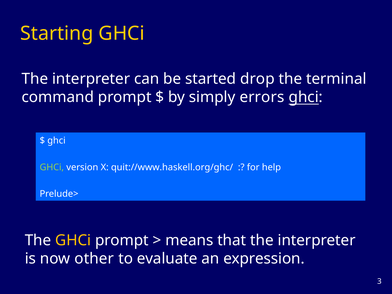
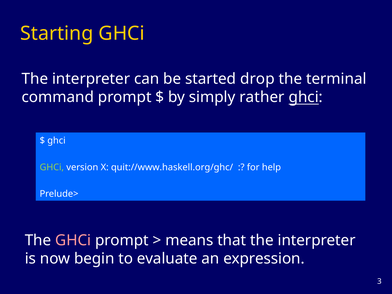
errors: errors -> rather
GHCi at (73, 240) colour: yellow -> pink
other: other -> begin
